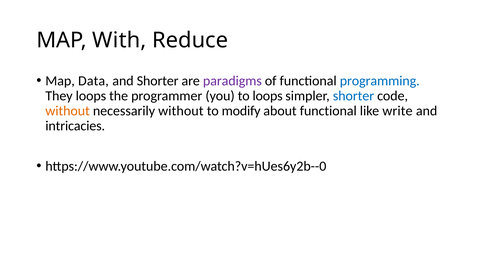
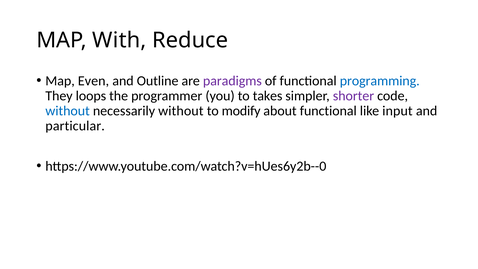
Data: Data -> Even
and Shorter: Shorter -> Outline
to loops: loops -> takes
shorter at (353, 96) colour: blue -> purple
without at (68, 111) colour: orange -> blue
write: write -> input
intricacies: intricacies -> particular
